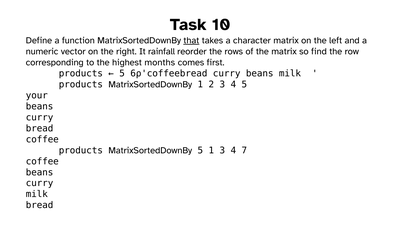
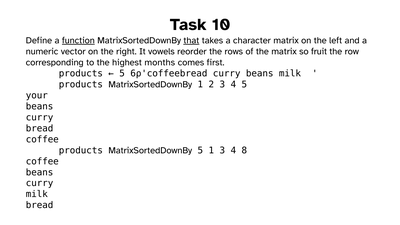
function underline: none -> present
rainfall: rainfall -> vowels
find: find -> fruit
7: 7 -> 8
